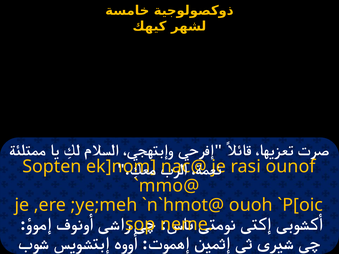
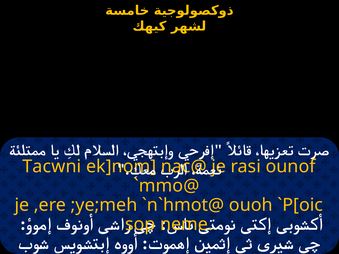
Sopten: Sopten -> Tacwni
